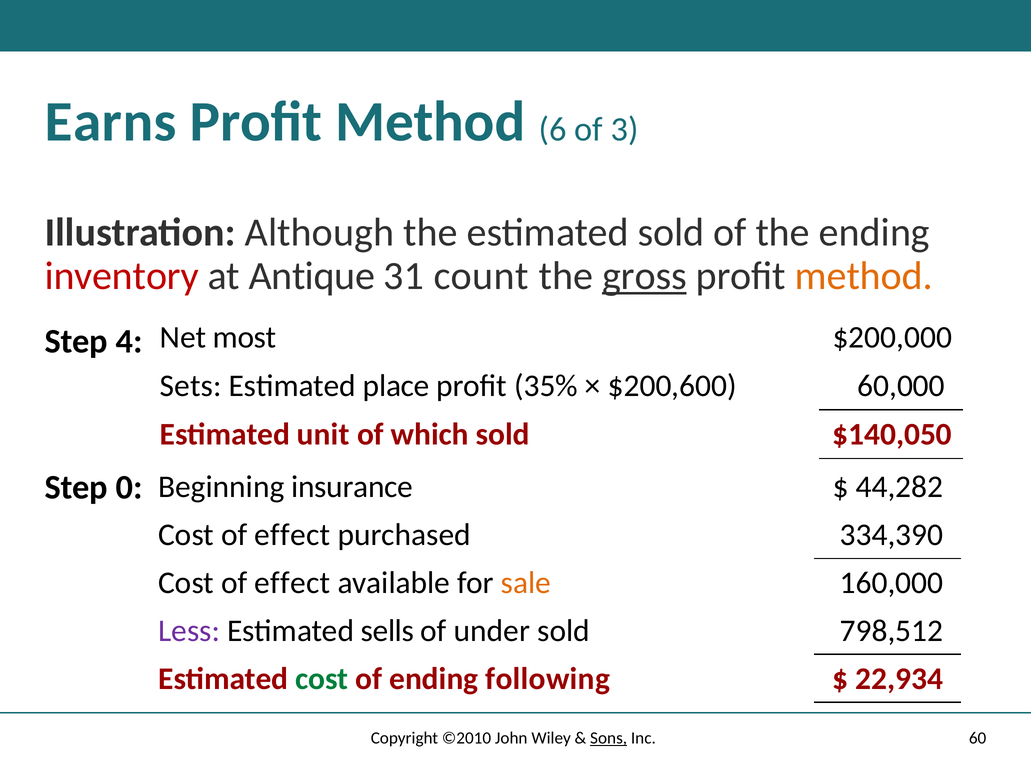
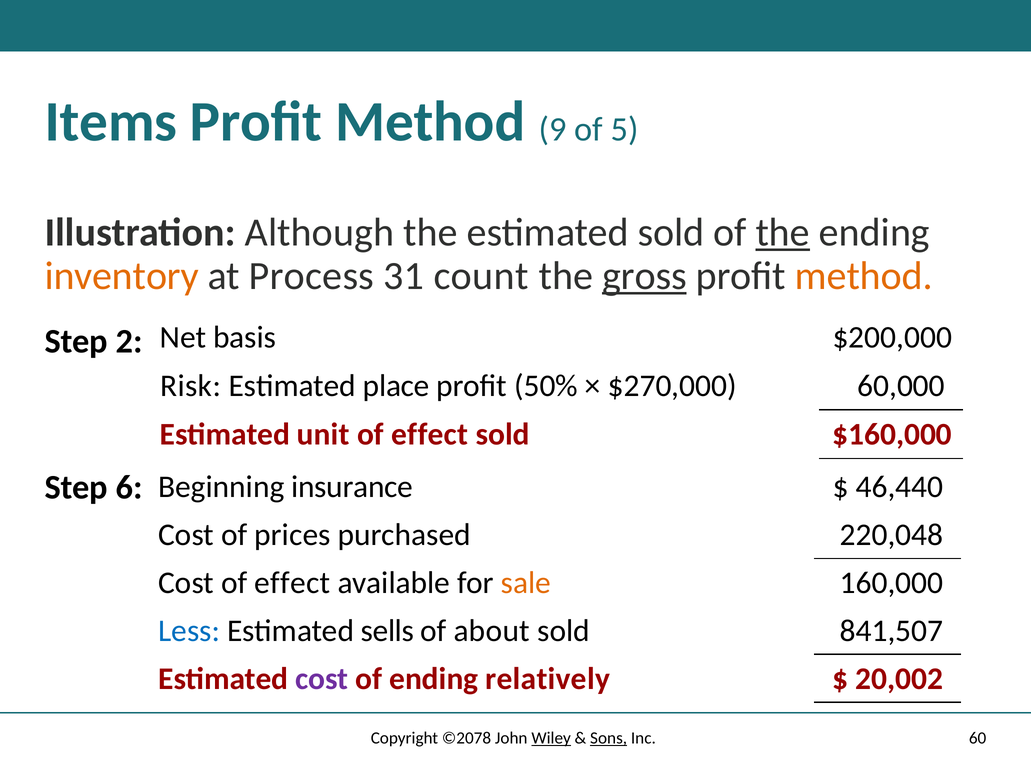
Earns: Earns -> Items
6: 6 -> 9
3: 3 -> 5
the at (783, 233) underline: none -> present
inventory colour: red -> orange
Antique: Antique -> Process
4: 4 -> 2
most: most -> basis
Sets: Sets -> Risk
35%: 35% -> 50%
$200,600: $200,600 -> $270,000
which at (430, 435): which -> effect
$140,050: $140,050 -> $160,000
0: 0 -> 6
44,282: 44,282 -> 46,440
effect at (292, 535): effect -> prices
334,390: 334,390 -> 220,048
Less colour: purple -> blue
under: under -> about
798,512: 798,512 -> 841,507
cost at (322, 679) colour: green -> purple
following: following -> relatively
22,934: 22,934 -> 20,002
©2010: ©2010 -> ©2078
Wiley underline: none -> present
